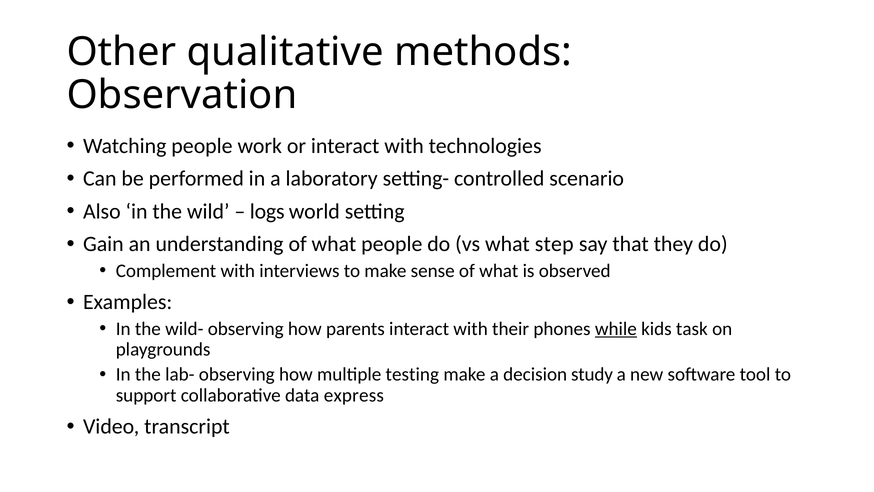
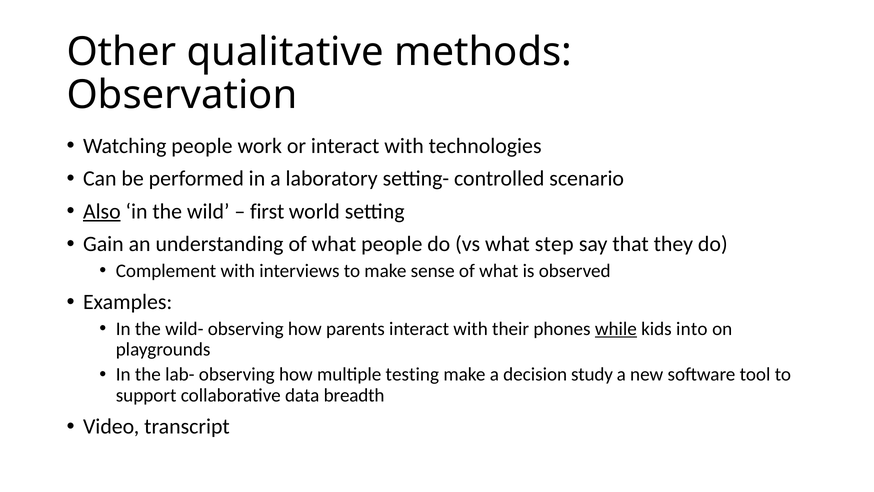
Also underline: none -> present
logs: logs -> first
task: task -> into
express: express -> breadth
